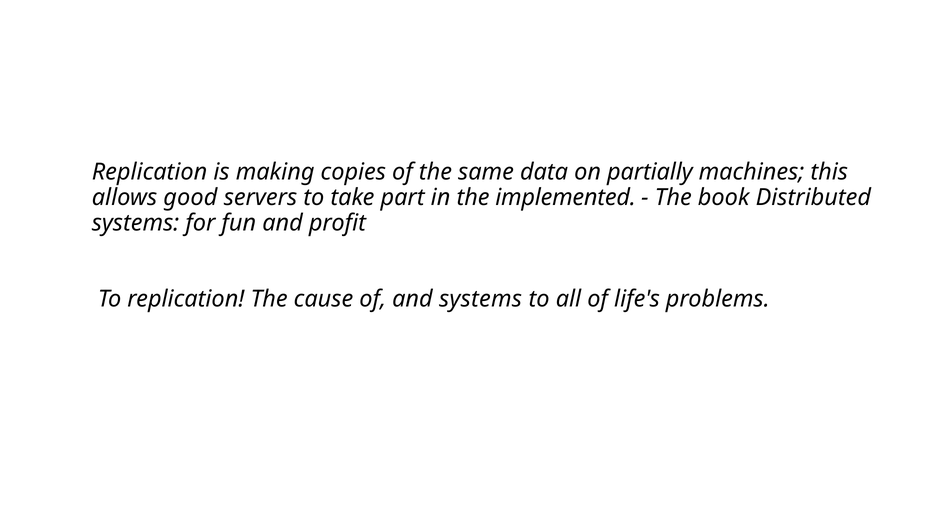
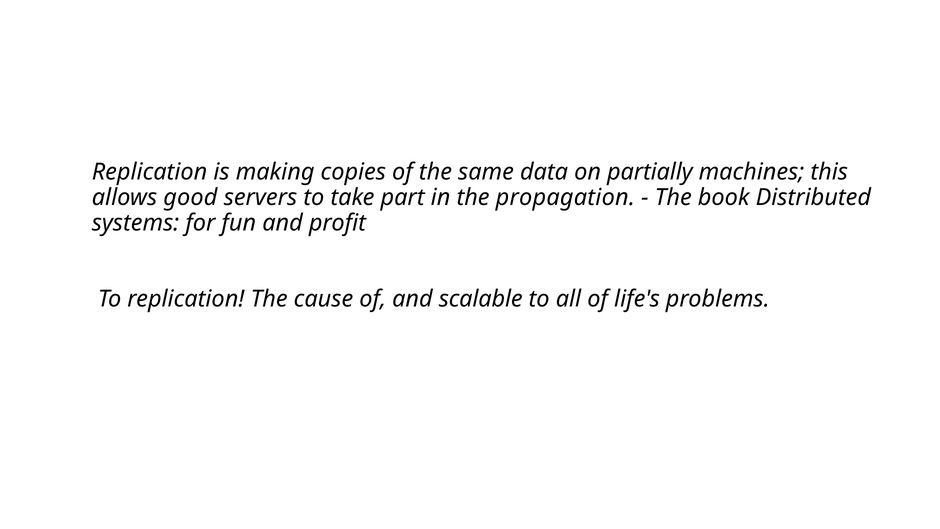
implemented: implemented -> propagation
and systems: systems -> scalable
